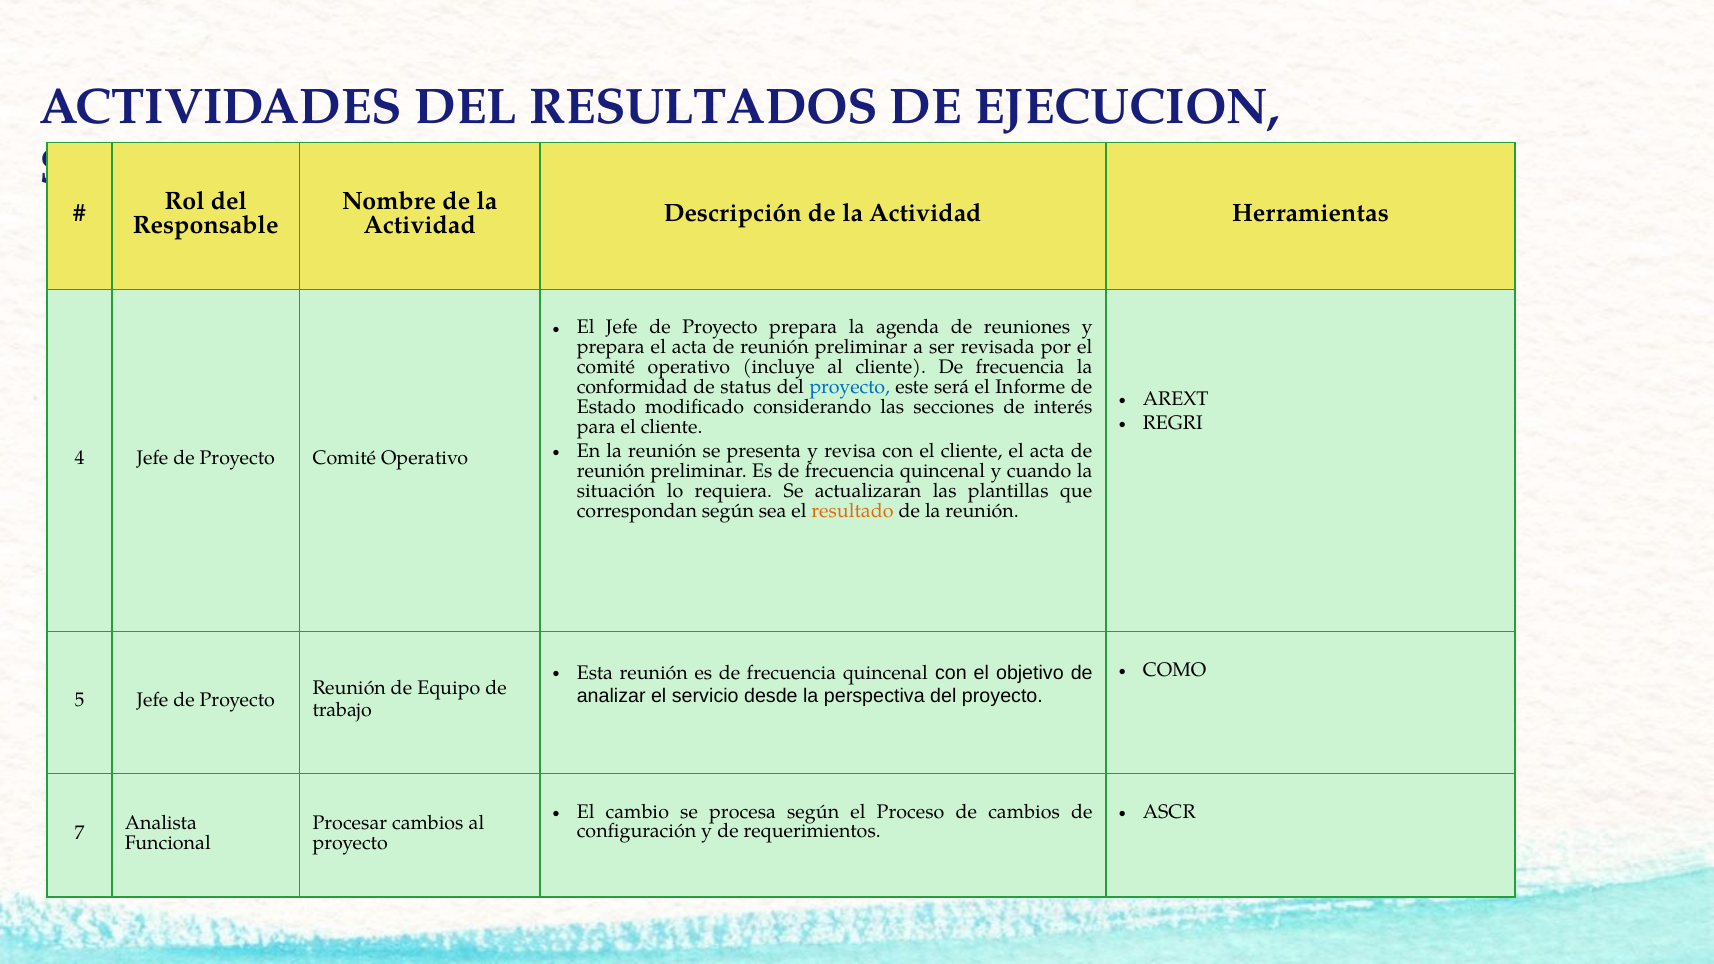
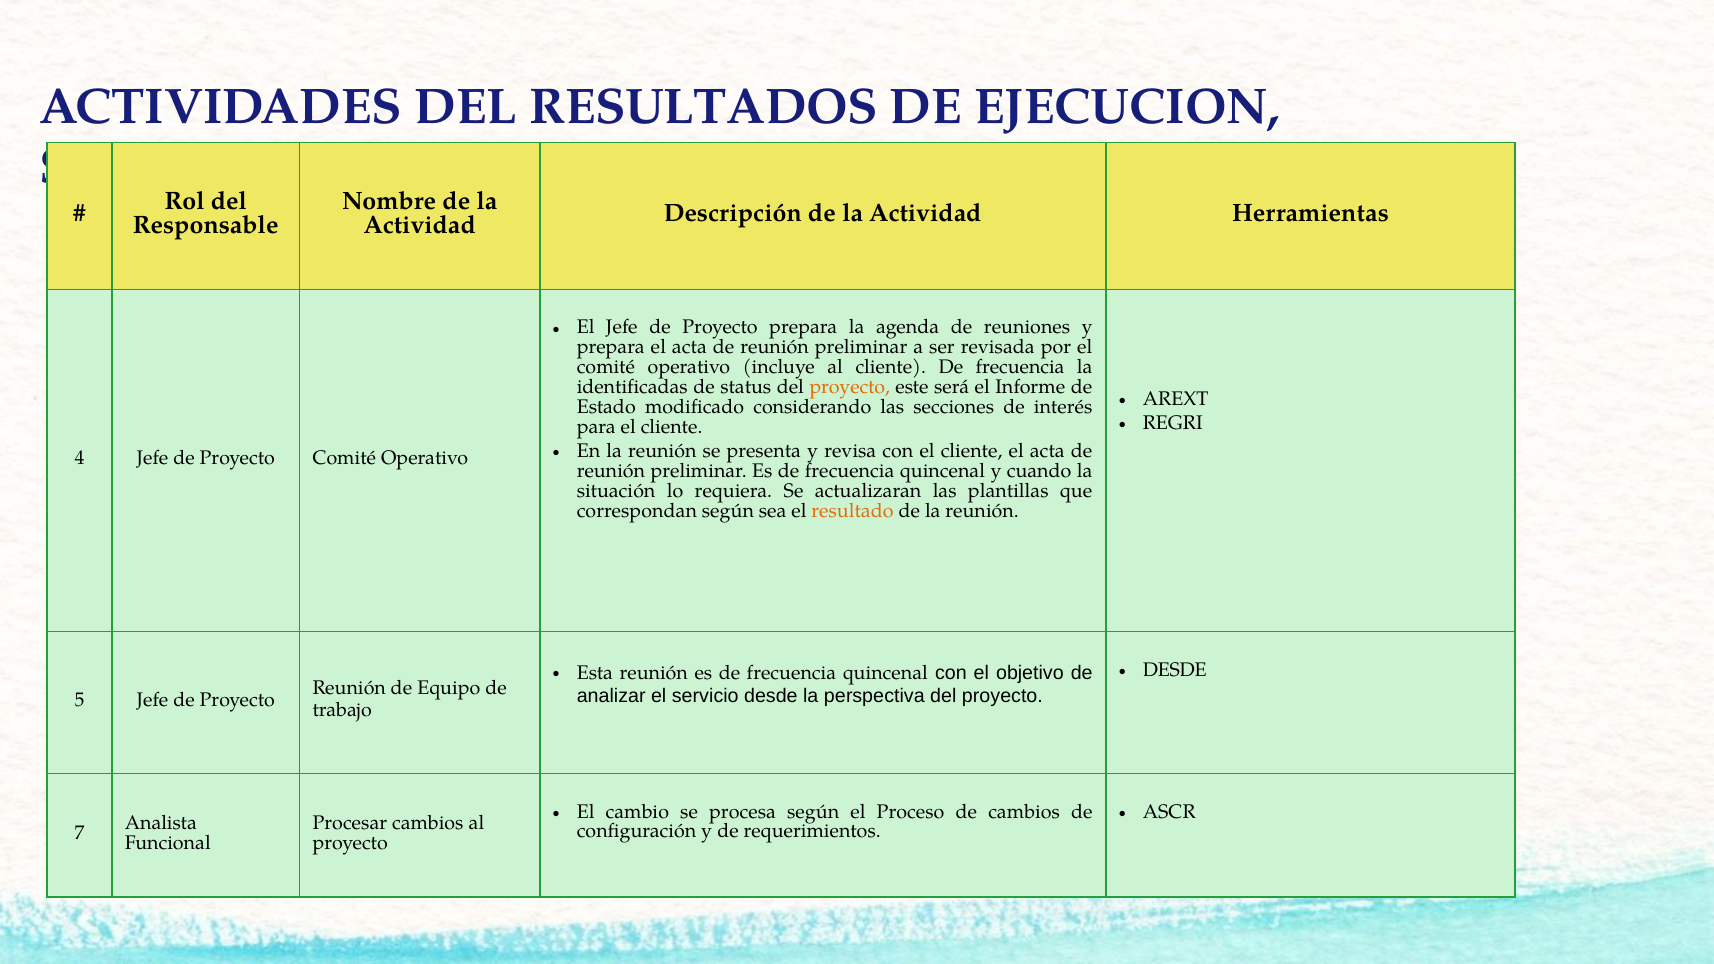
conformidad: conformidad -> identificadas
proyecto at (850, 387) colour: blue -> orange
COMO at (1175, 670): COMO -> DESDE
